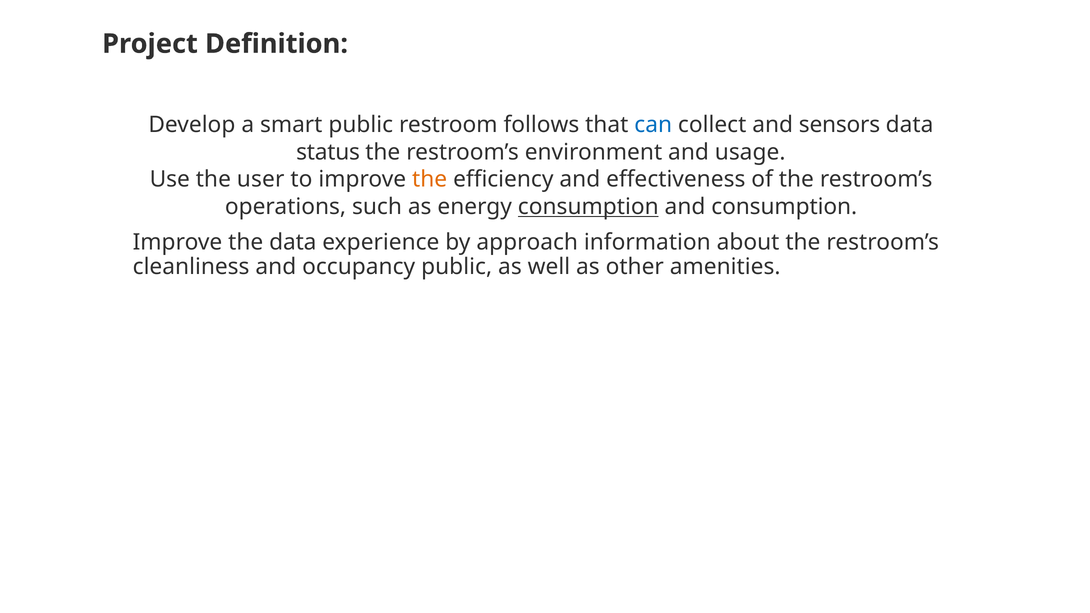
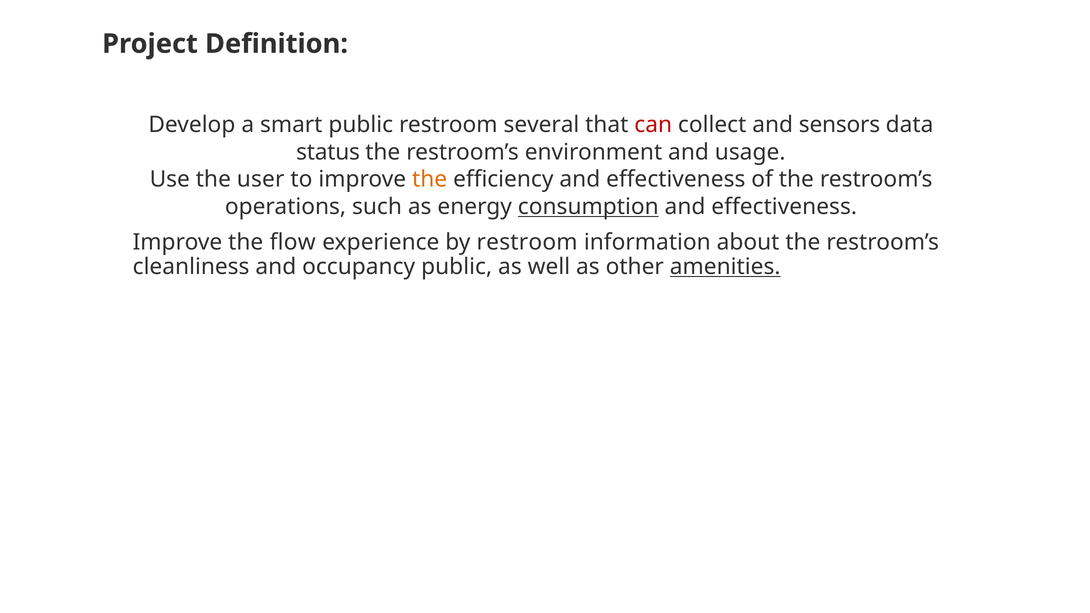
follows: follows -> several
can colour: blue -> red
consumption at (784, 207): consumption -> effectiveness
the data: data -> flow
by approach: approach -> restroom
amenities underline: none -> present
